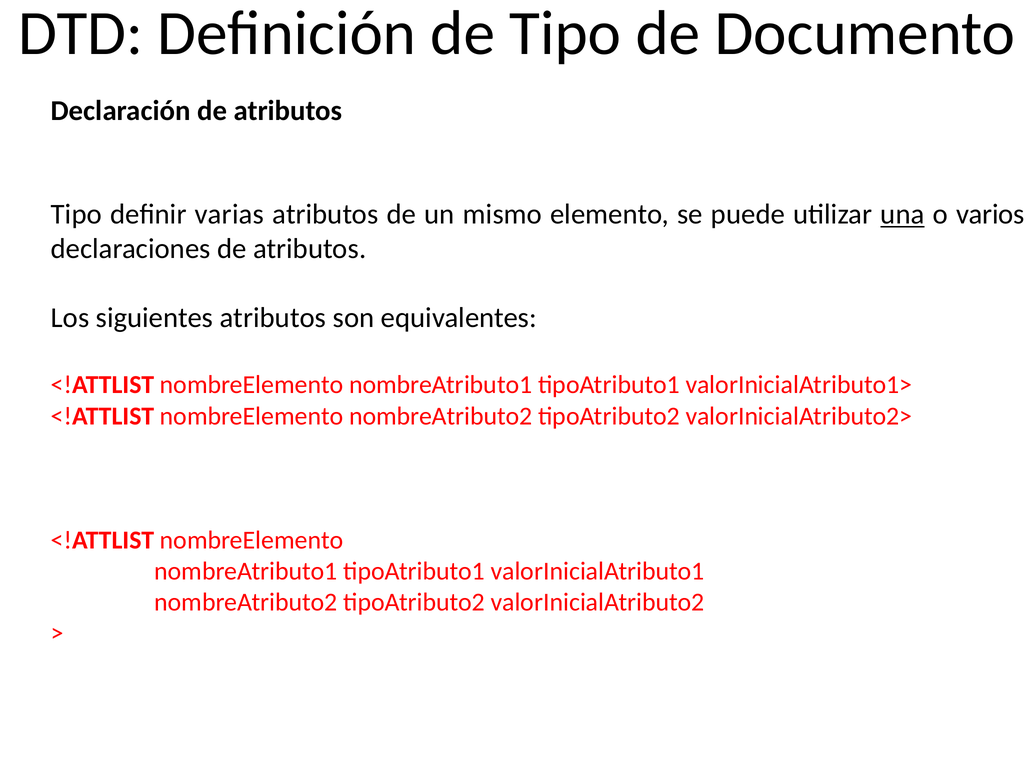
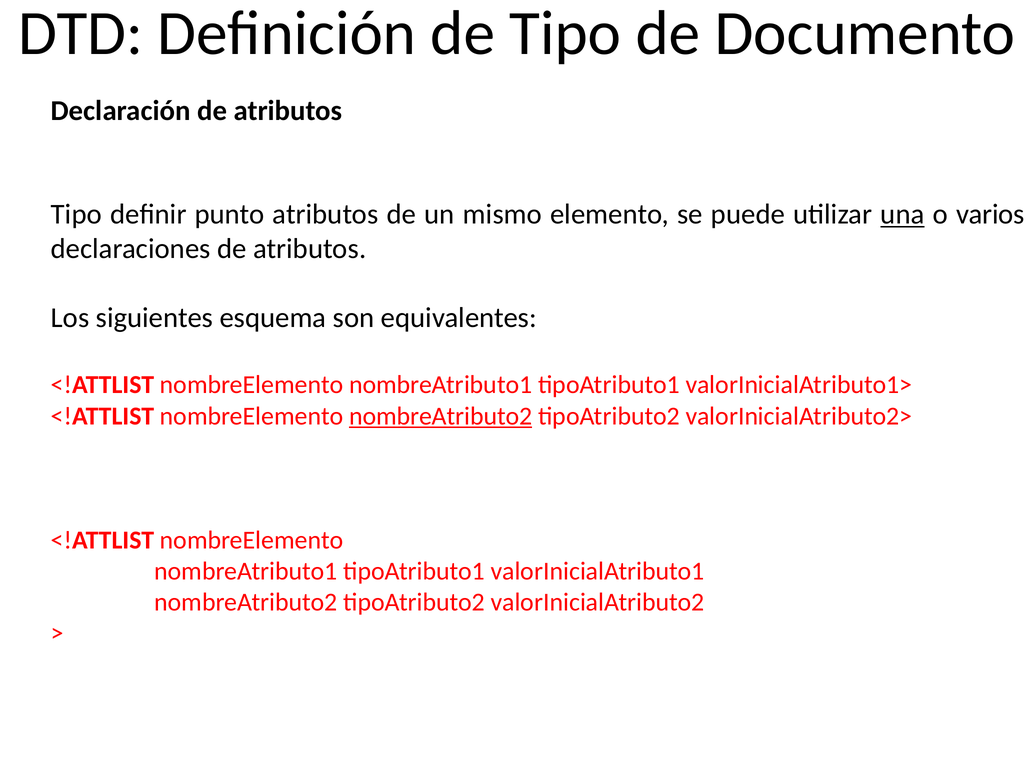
varias: varias -> punto
siguientes atributos: atributos -> esquema
nombreAtributo2 at (441, 416) underline: none -> present
